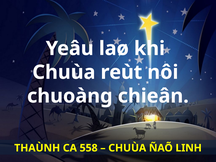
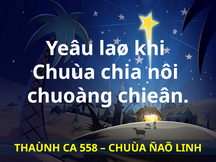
reùt: reùt -> chia
